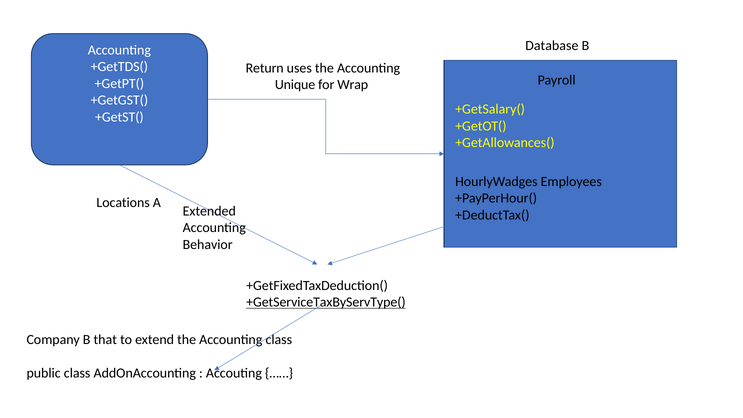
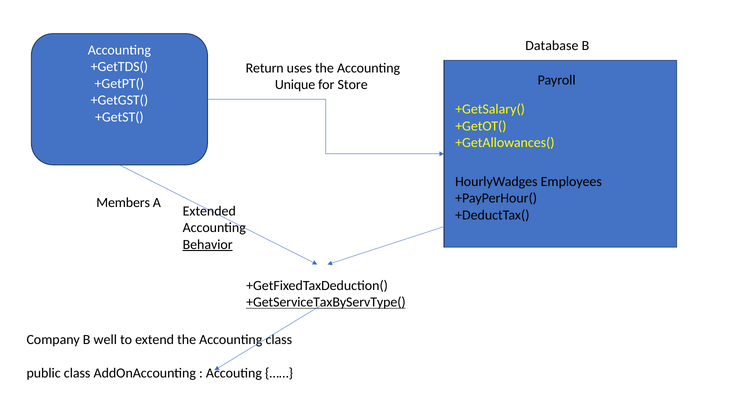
Wrap: Wrap -> Store
Locations: Locations -> Members
Behavior underline: none -> present
that: that -> well
